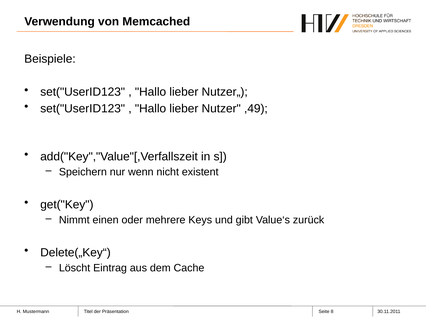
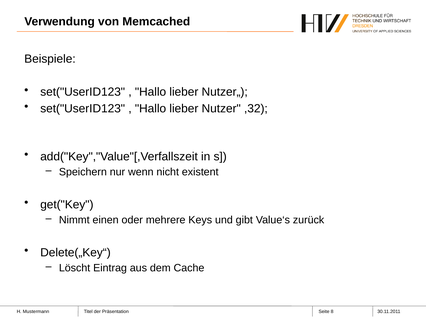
,49: ,49 -> ,32
